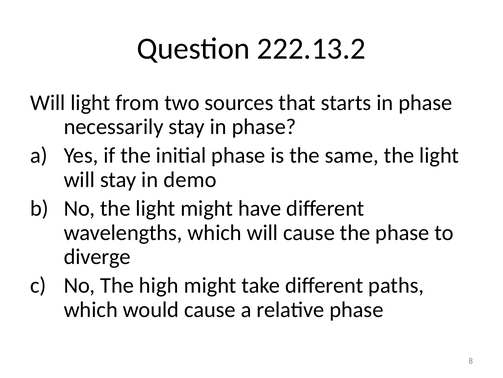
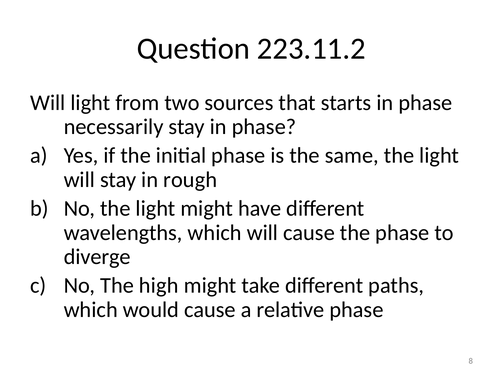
222.13.2: 222.13.2 -> 223.11.2
demo: demo -> rough
